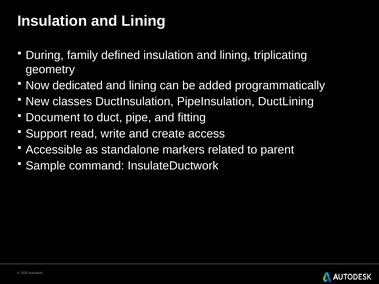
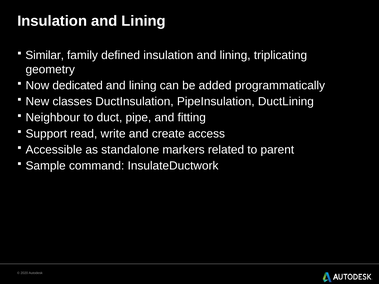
During: During -> Similar
Document: Document -> Neighbour
